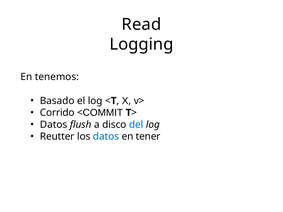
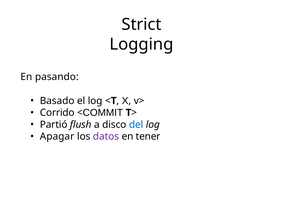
Read: Read -> Strict
tenemos: tenemos -> pasando
Datos at (54, 125): Datos -> Partió
Reutter: Reutter -> Apagar
datos at (106, 137) colour: blue -> purple
